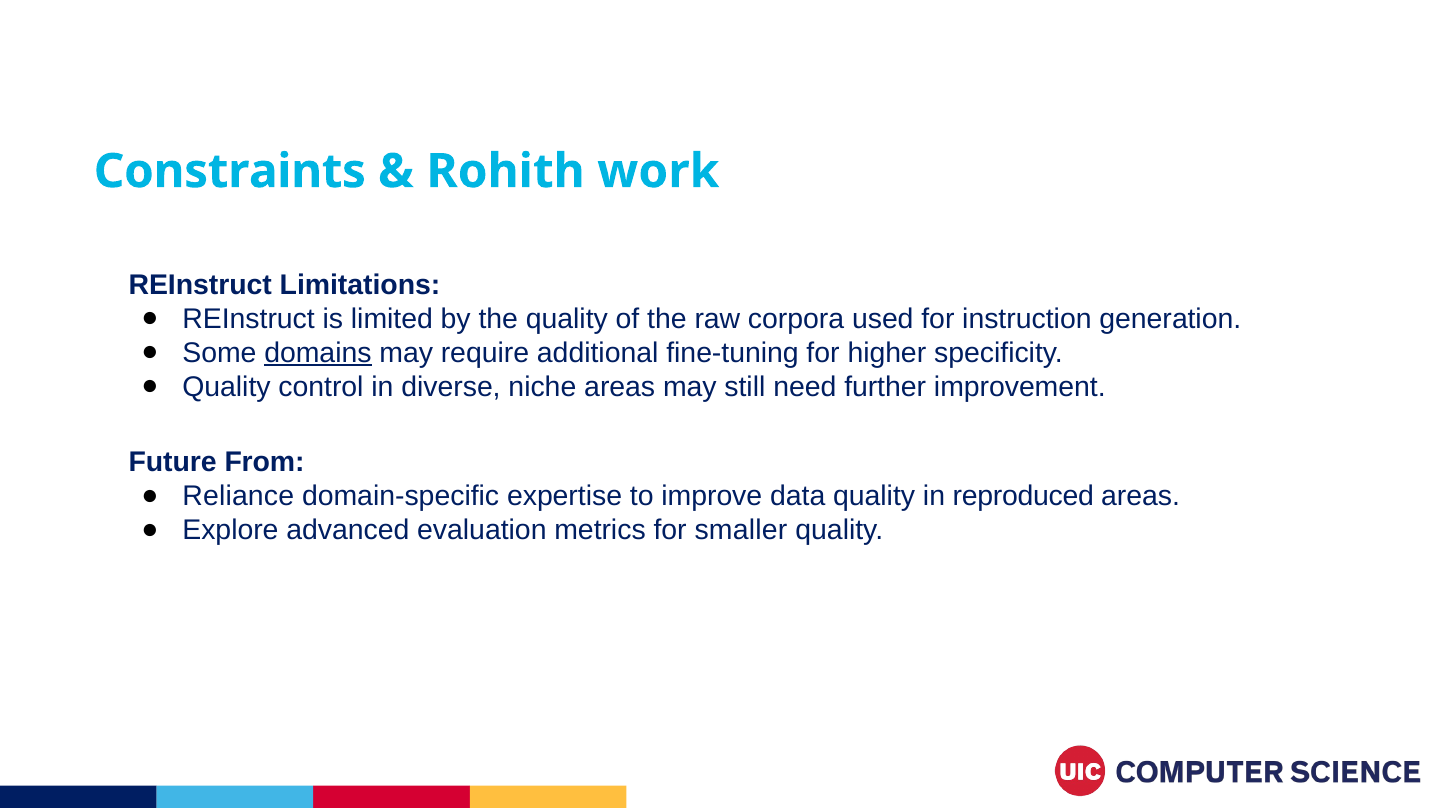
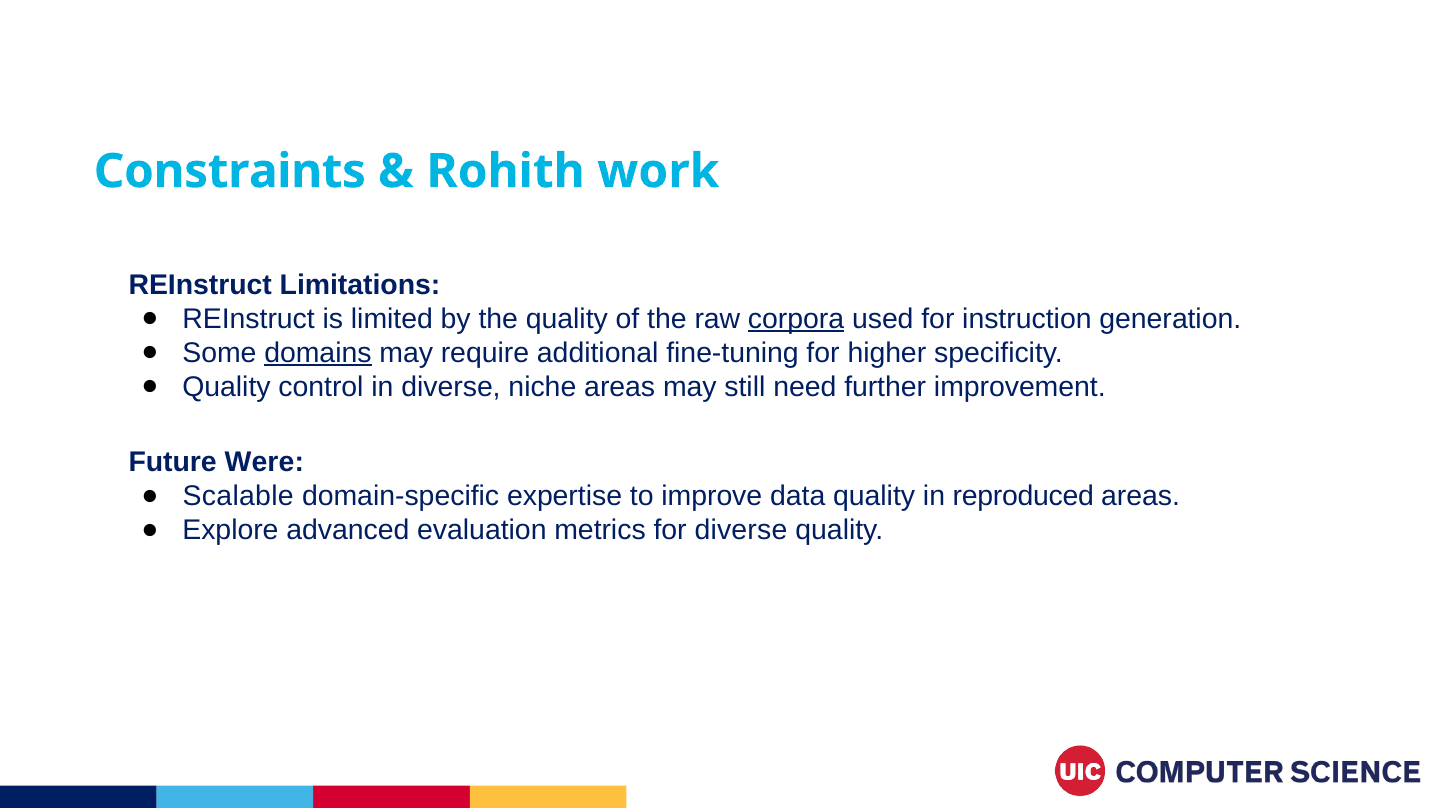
corpora underline: none -> present
From: From -> Were
Reliance: Reliance -> Scalable
for smaller: smaller -> diverse
